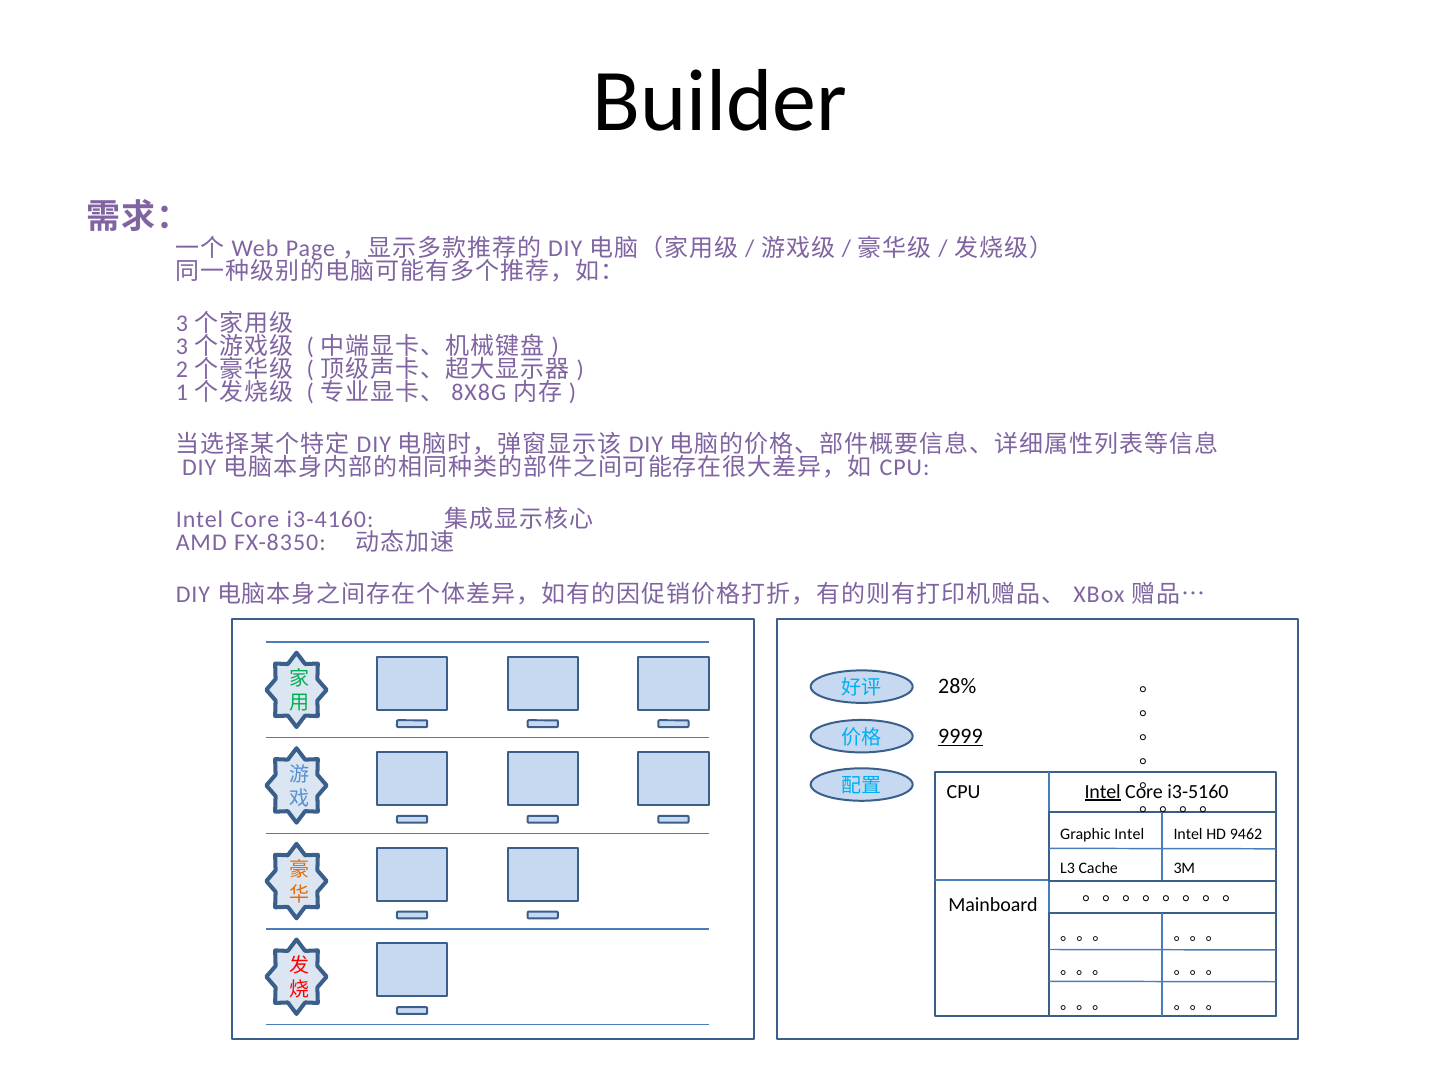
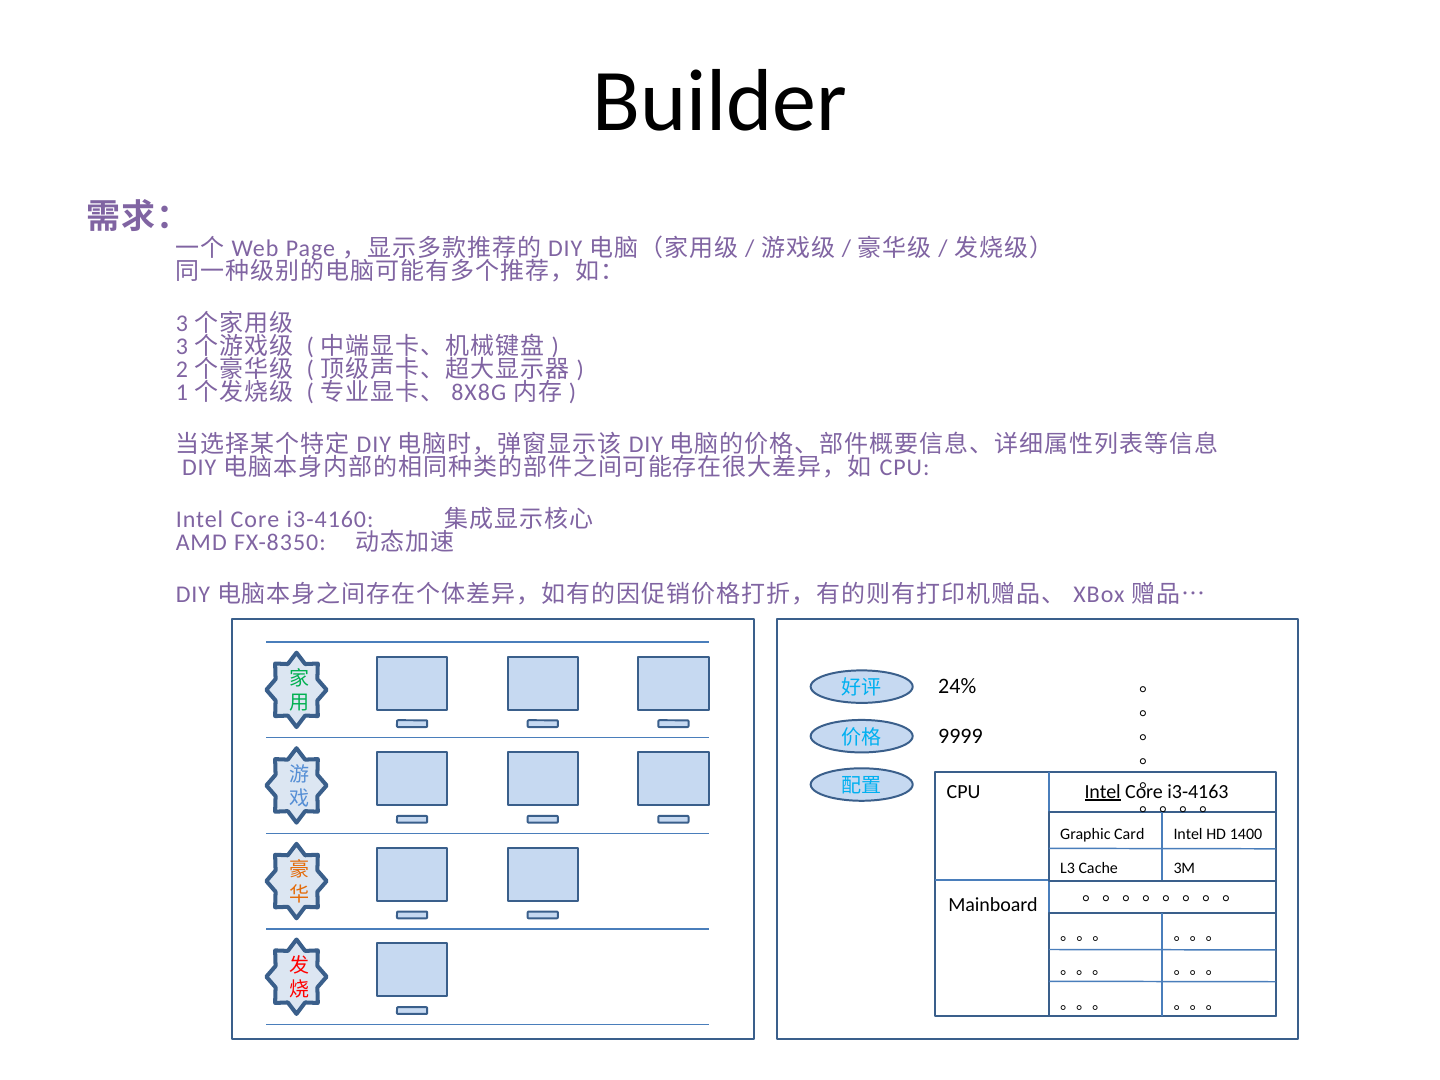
28%: 28% -> 24%
9999 underline: present -> none
i3-5160: i3-5160 -> i3-4163
Graphic Intel: Intel -> Card
9462: 9462 -> 1400
